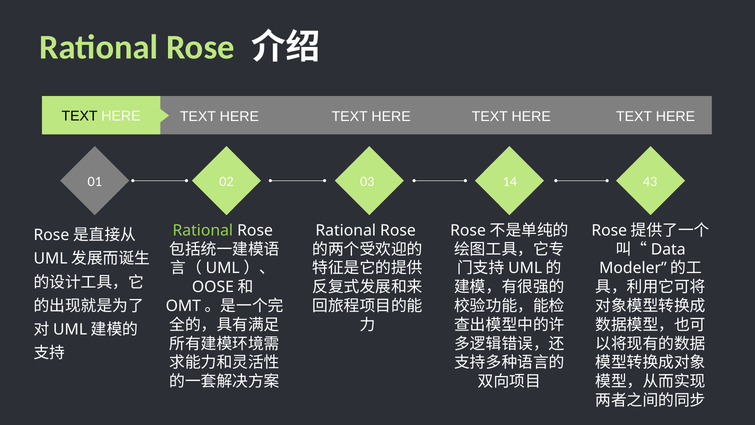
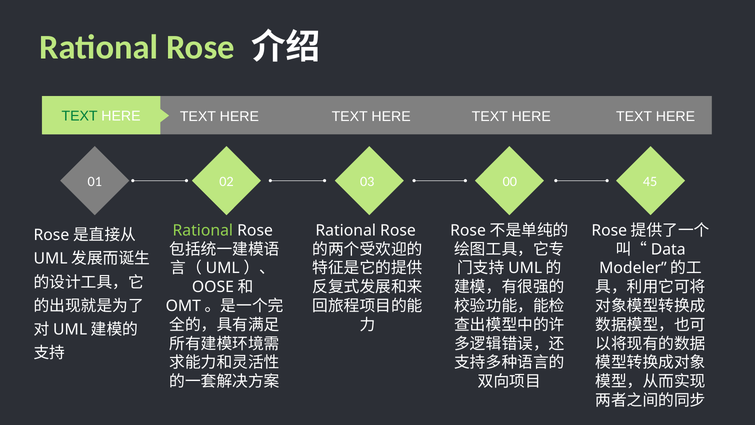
TEXT at (80, 116) colour: black -> green
14: 14 -> 00
43: 43 -> 45
